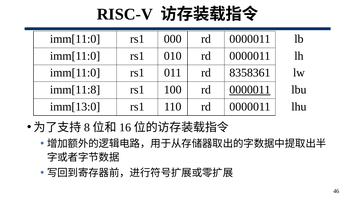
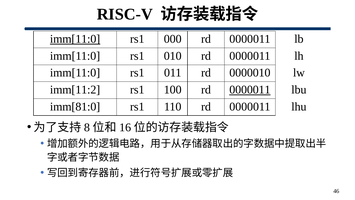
imm[11:0 at (75, 39) underline: none -> present
8358361: 8358361 -> 0000010
imm[11:8: imm[11:8 -> imm[11:2
imm[13:0: imm[13:0 -> imm[81:0
